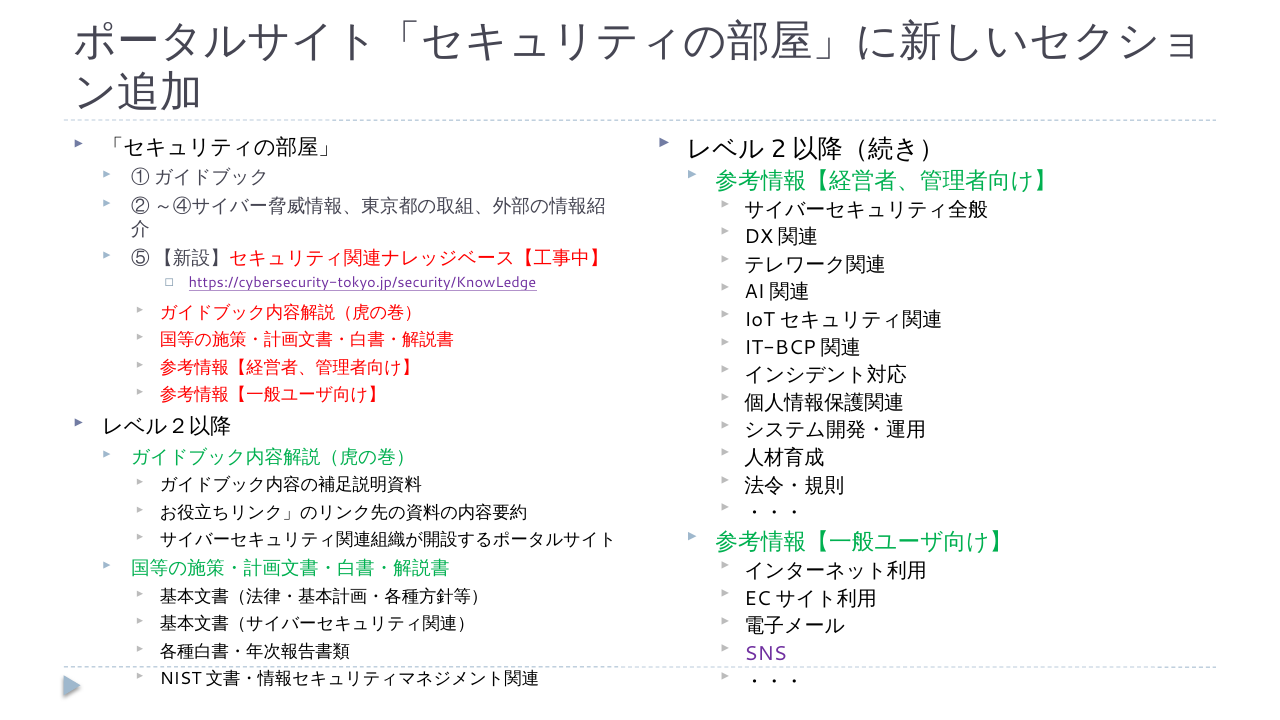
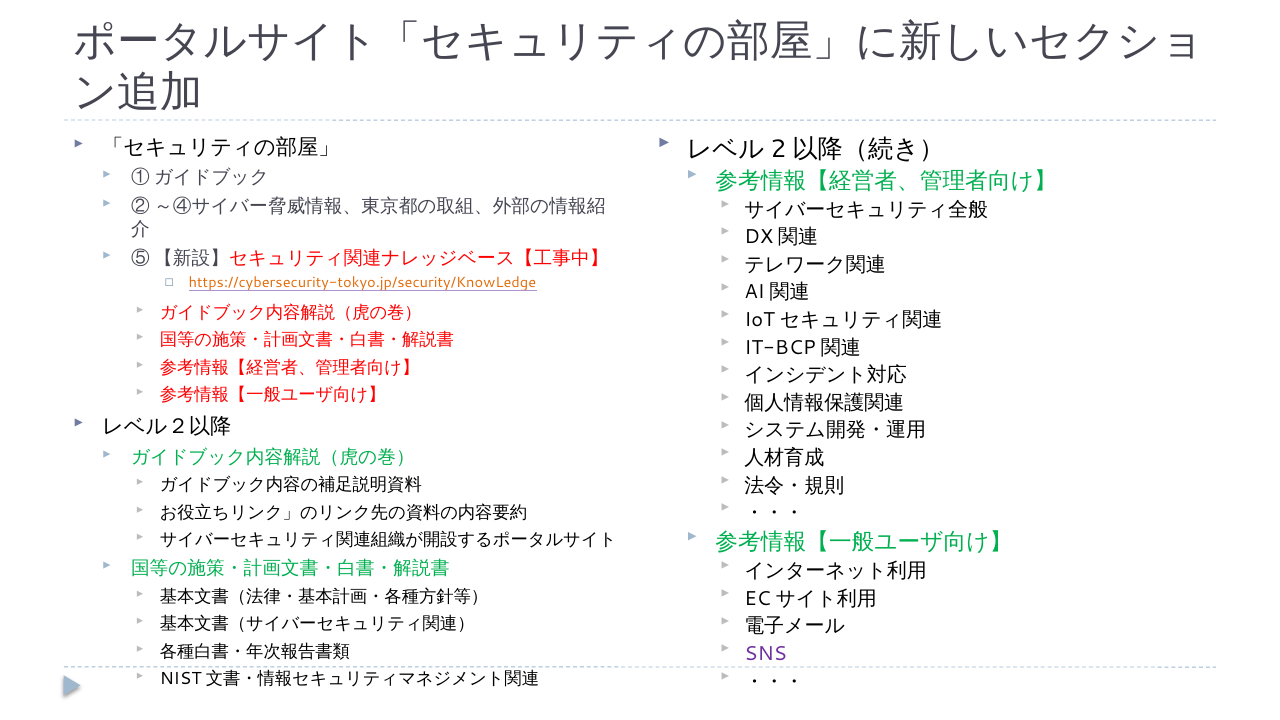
https://cybersecurity-tokyo.jp/security/KnowLedge colour: purple -> orange
